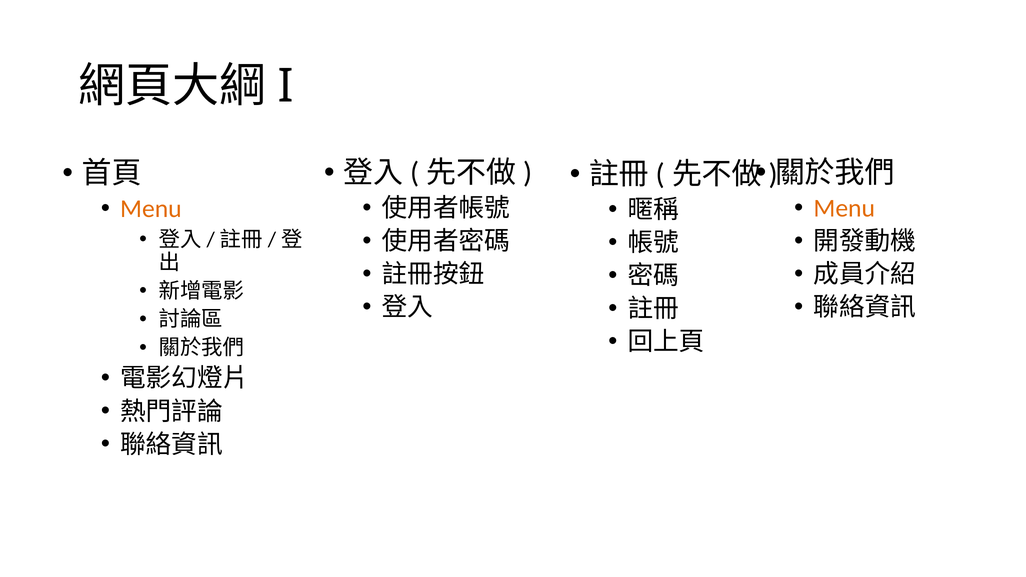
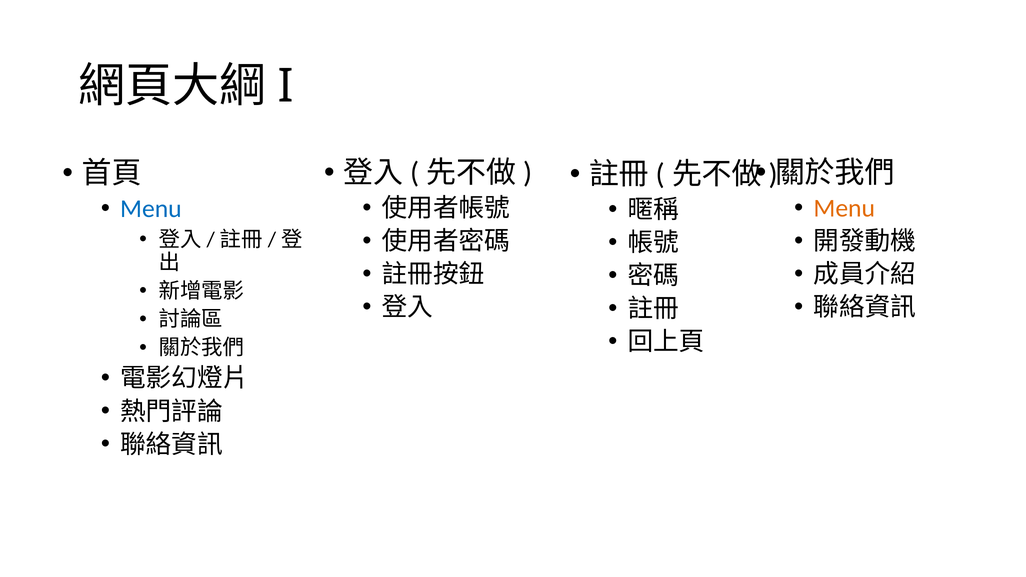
Menu at (151, 209) colour: orange -> blue
